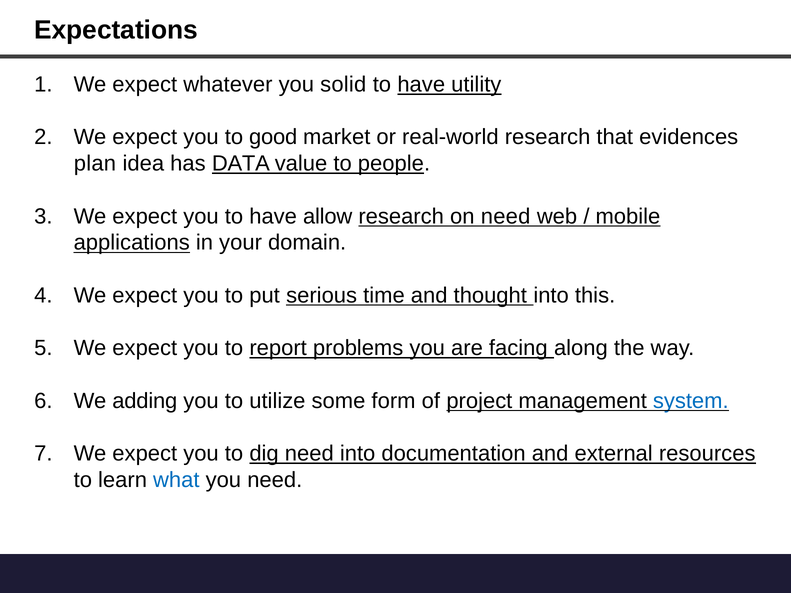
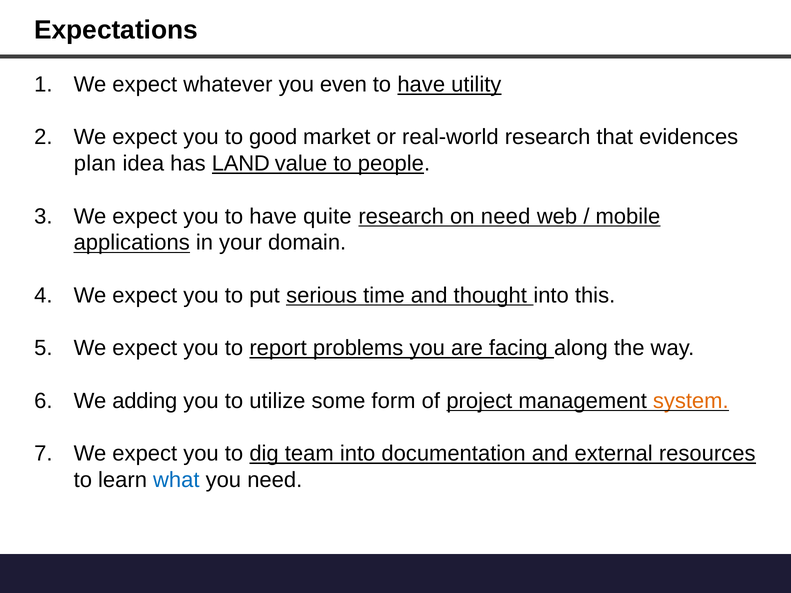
solid: solid -> even
DATA: DATA -> LAND
allow: allow -> quite
system colour: blue -> orange
dig need: need -> team
